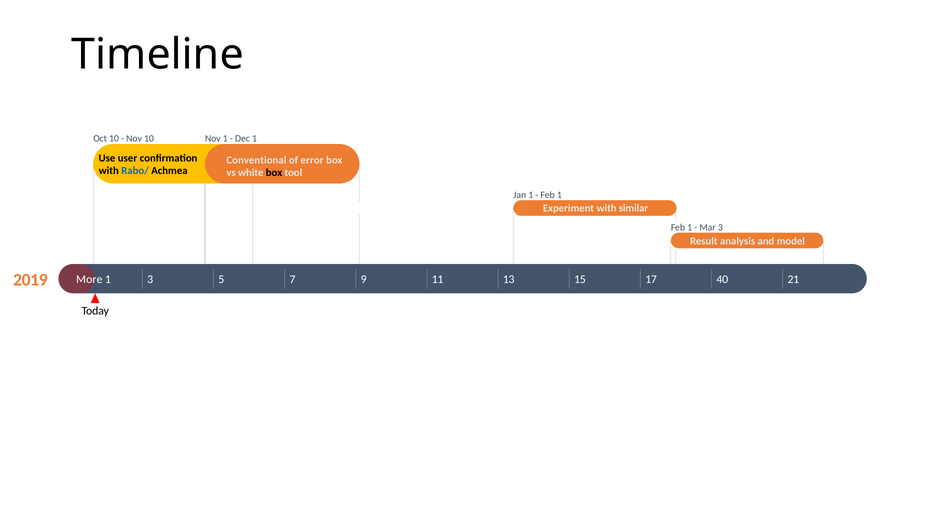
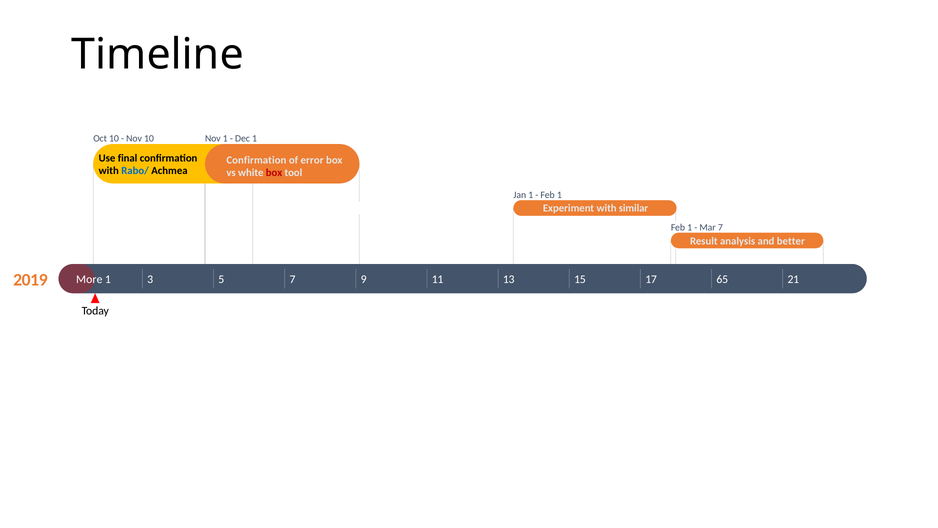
user: user -> final
Conventional at (256, 160): Conventional -> Confirmation
box at (274, 173) colour: black -> red
Mar 3: 3 -> 7
model: model -> better
40: 40 -> 65
